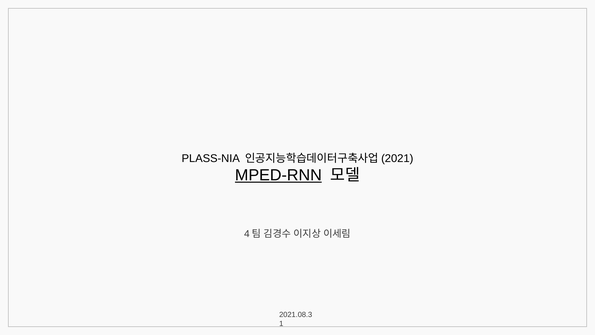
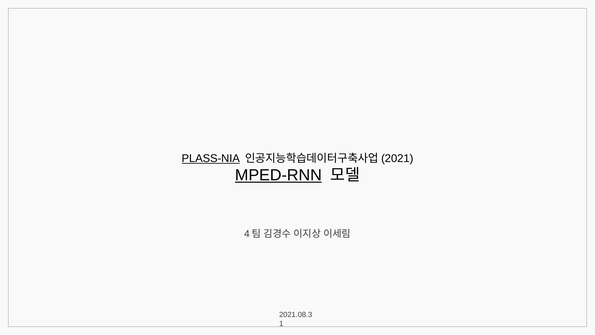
PLASS-NIA underline: none -> present
